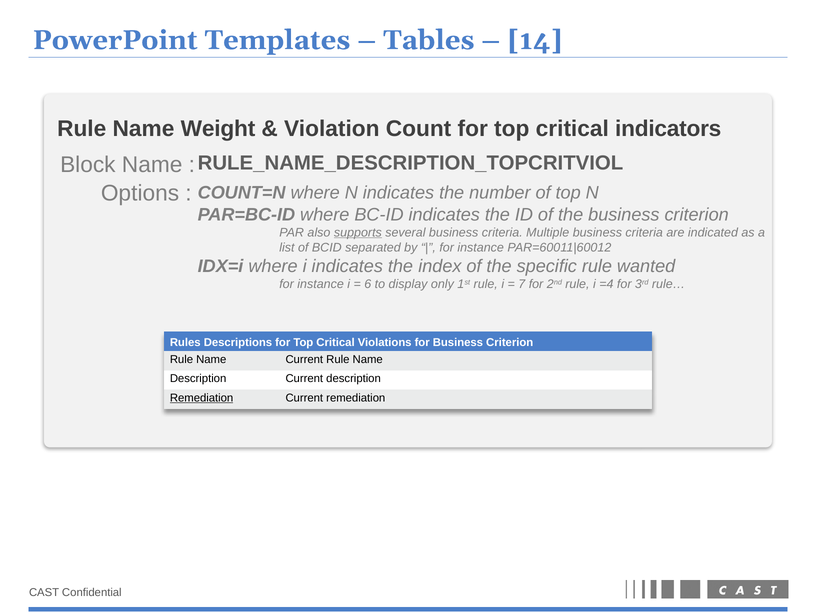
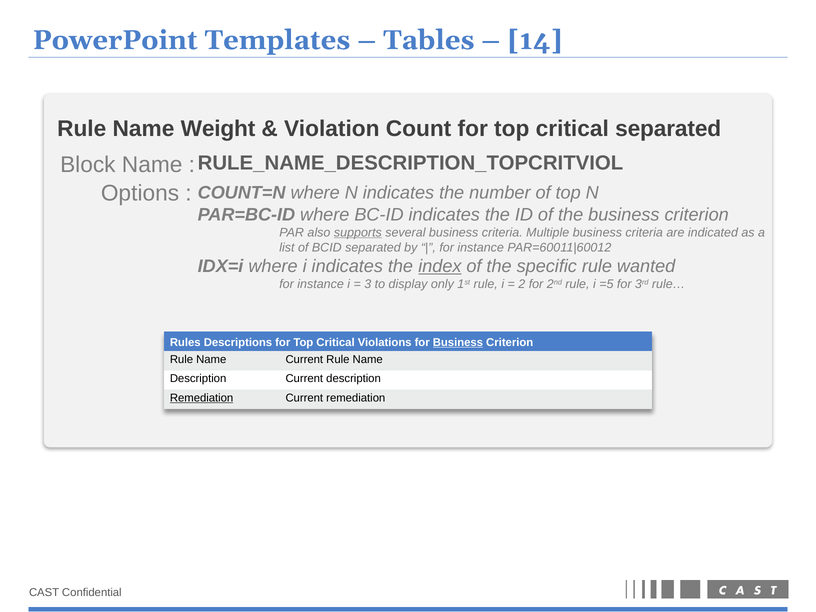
critical indicators: indicators -> separated
index underline: none -> present
6: 6 -> 3
7: 7 -> 2
=4: =4 -> =5
Business at (458, 342) underline: none -> present
